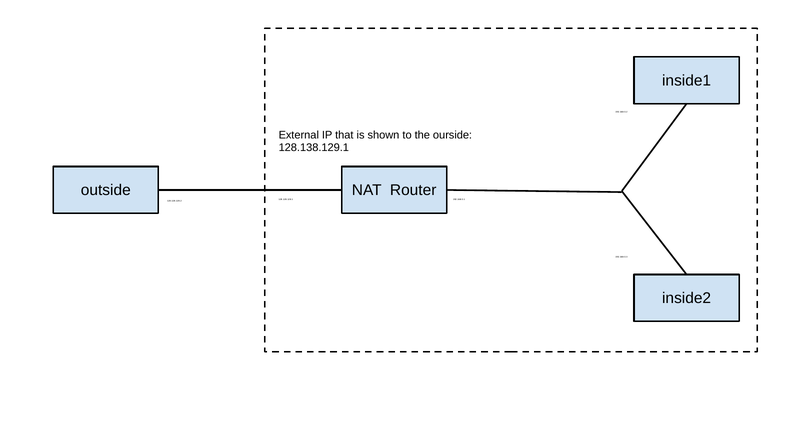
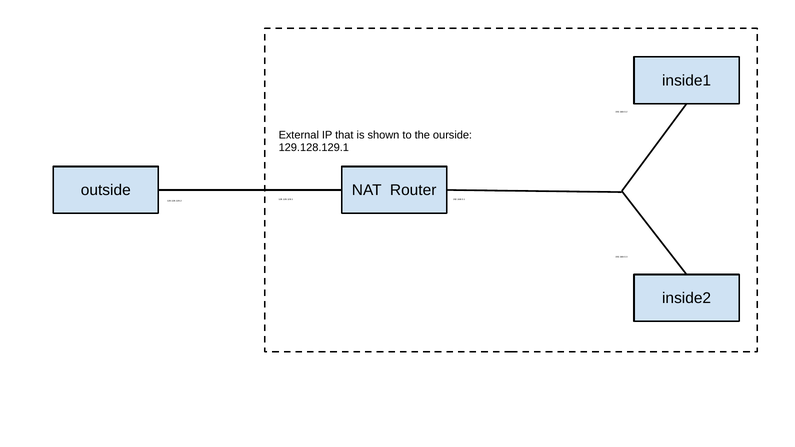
128.138.129.1: 128.138.129.1 -> 129.128.129.1
